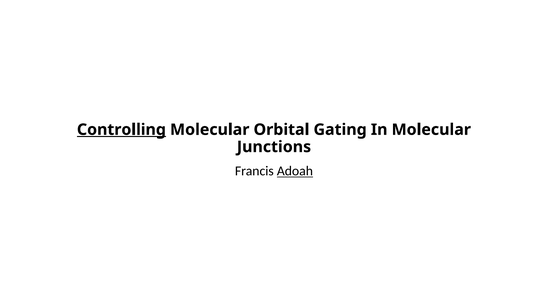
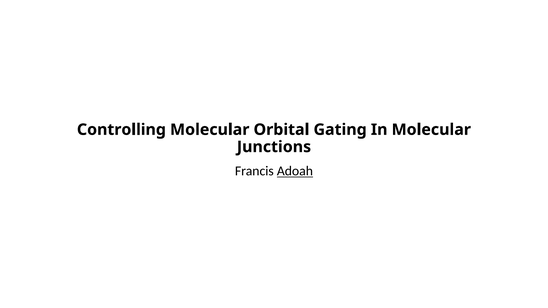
Controlling underline: present -> none
